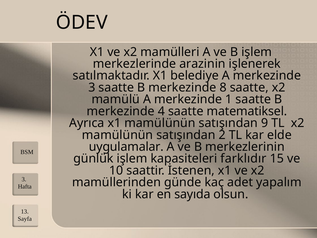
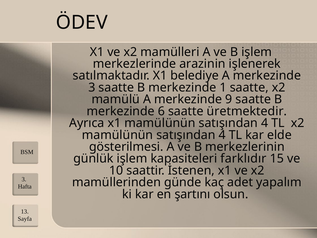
8: 8 -> 1
1: 1 -> 9
4: 4 -> 6
matematiksel: matematiksel -> üretmektedir
x1 mamülünün satışından 9: 9 -> 4
2 at (222, 135): 2 -> 4
uygulamalar: uygulamalar -> gösterilmesi
sayıda: sayıda -> şartını
